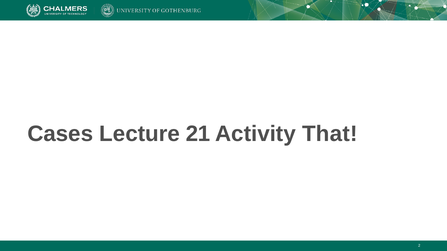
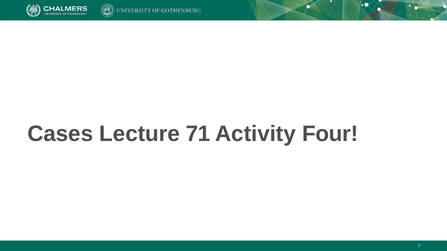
21: 21 -> 71
That: That -> Four
